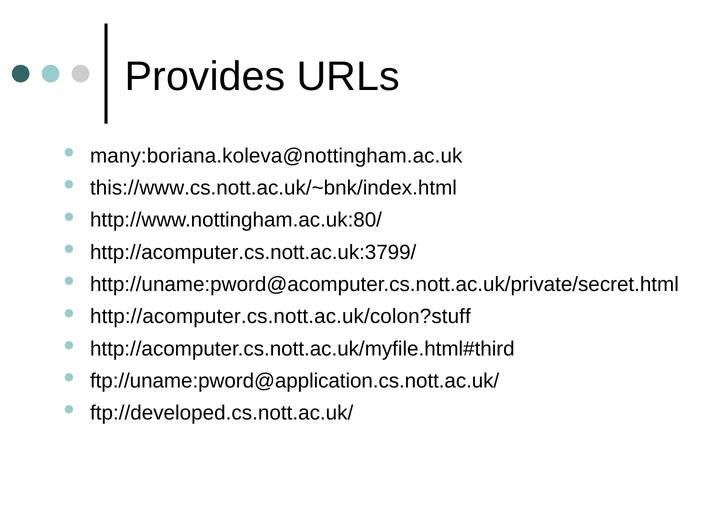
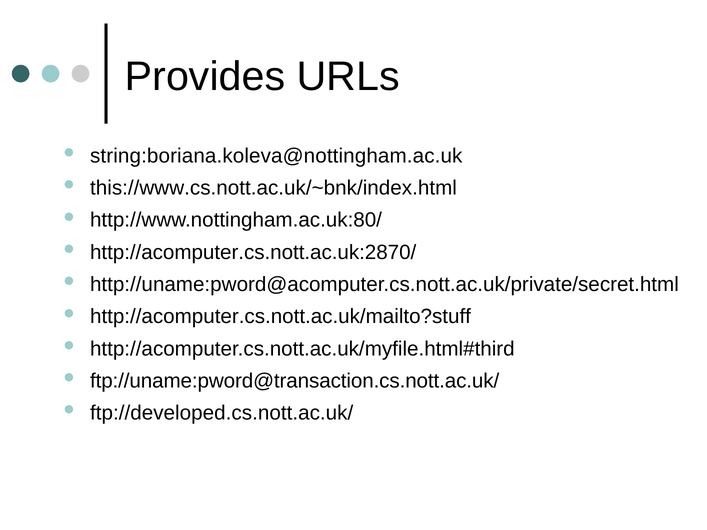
many:boriana.koleva@nottingham.ac.uk: many:boriana.koleva@nottingham.ac.uk -> string:boriana.koleva@nottingham.ac.uk
http://acomputer.cs.nott.ac.uk:3799/: http://acomputer.cs.nott.ac.uk:3799/ -> http://acomputer.cs.nott.ac.uk:2870/
http://acomputer.cs.nott.ac.uk/colon?stuff: http://acomputer.cs.nott.ac.uk/colon?stuff -> http://acomputer.cs.nott.ac.uk/mailto?stuff
ftp://uname:pword@application.cs.nott.ac.uk/: ftp://uname:pword@application.cs.nott.ac.uk/ -> ftp://uname:pword@transaction.cs.nott.ac.uk/
